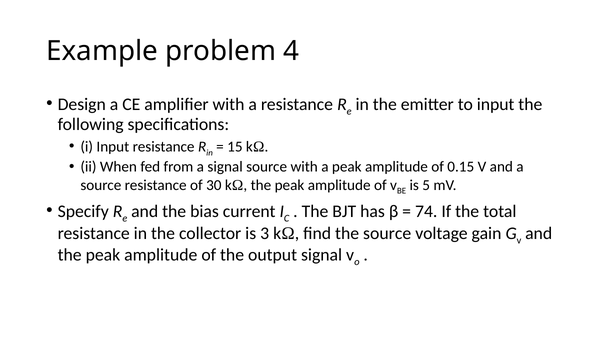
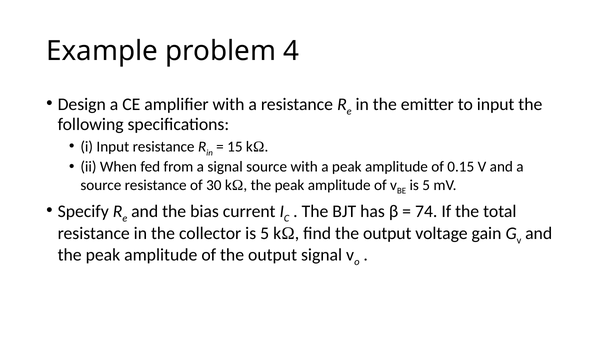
collector is 3: 3 -> 5
find the source: source -> output
